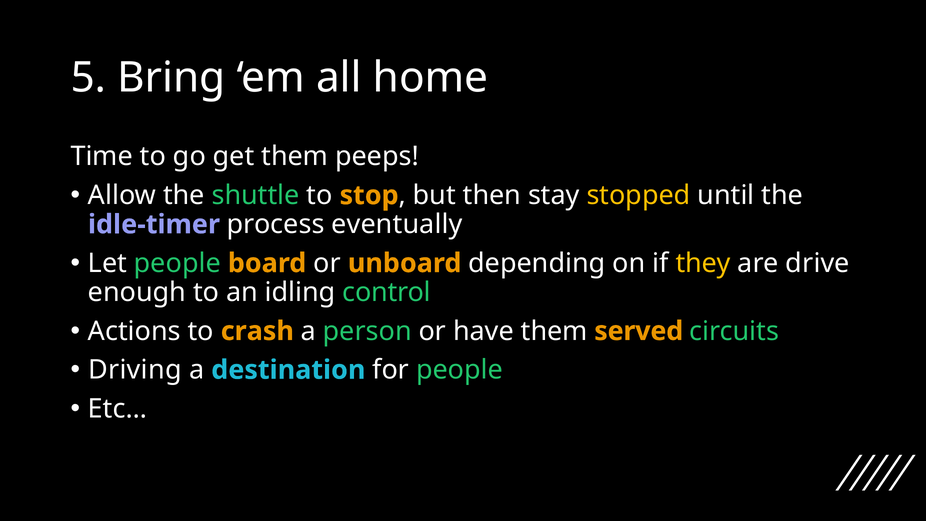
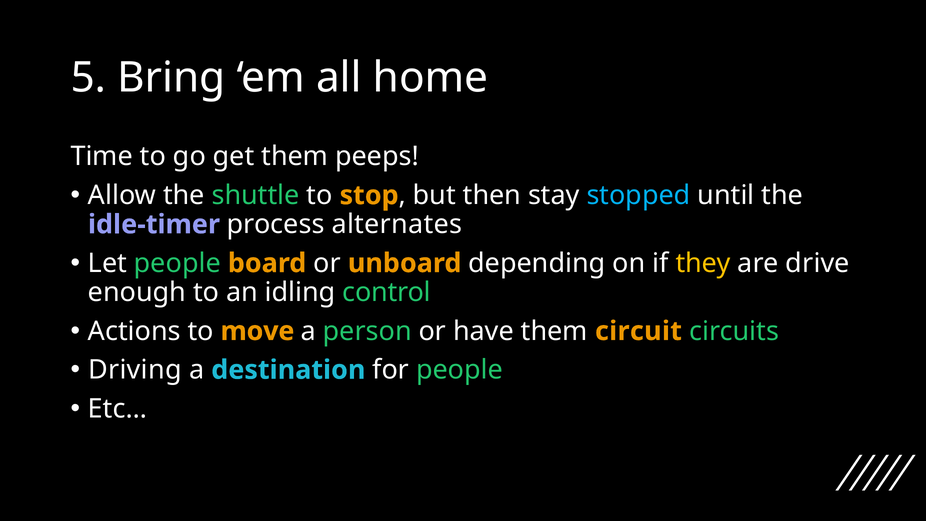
stopped colour: yellow -> light blue
eventually: eventually -> alternates
crash: crash -> move
served: served -> circuit
